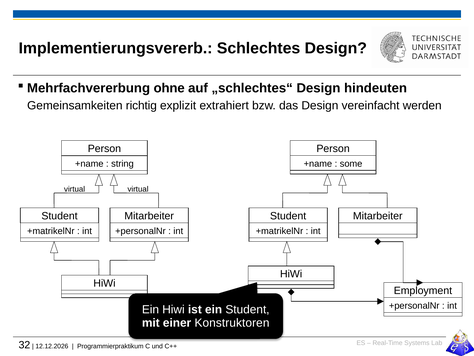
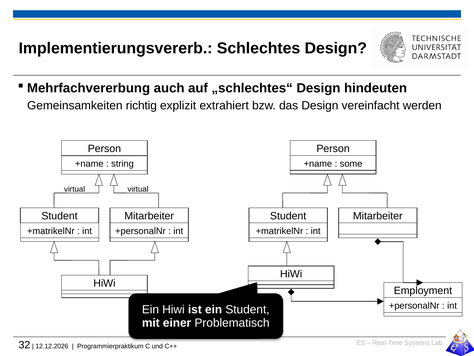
ohne: ohne -> auch
Konstruktoren: Konstruktoren -> Problematisch
